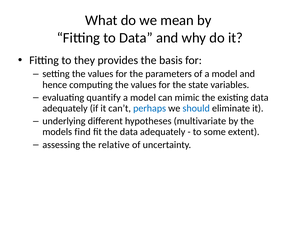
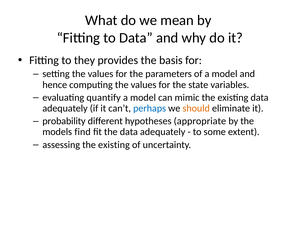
should colour: blue -> orange
underlying: underlying -> probability
multivariate: multivariate -> appropriate
assessing the relative: relative -> existing
